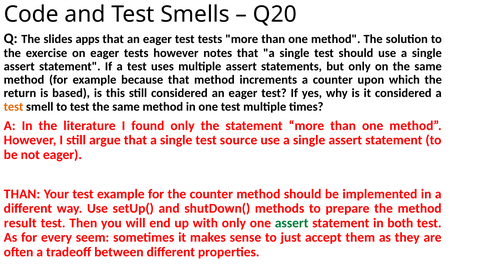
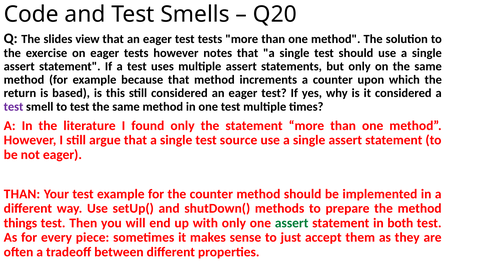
apps: apps -> view
test at (14, 107) colour: orange -> purple
result: result -> things
seem: seem -> piece
